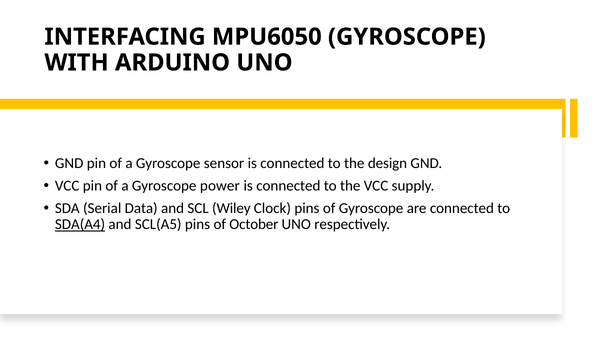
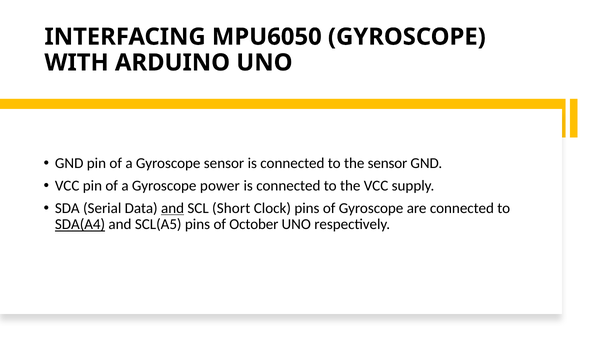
the design: design -> sensor
and at (173, 208) underline: none -> present
Wiley: Wiley -> Short
